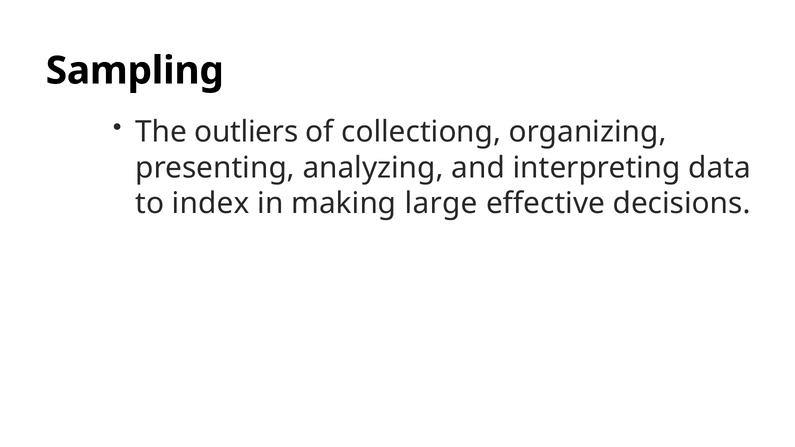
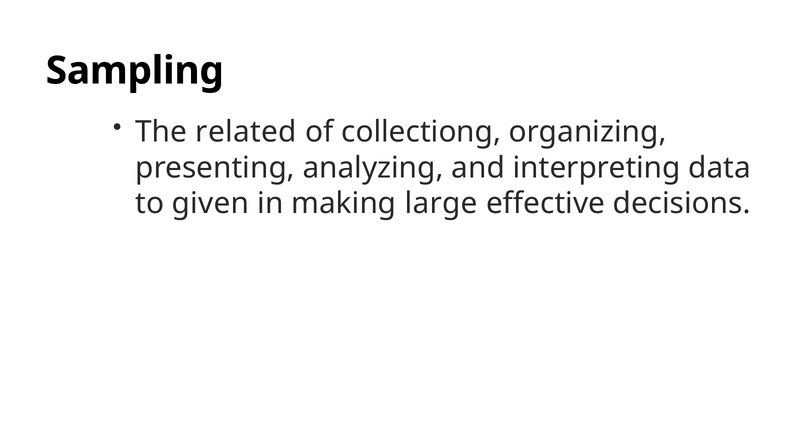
outliers: outliers -> related
index: index -> given
